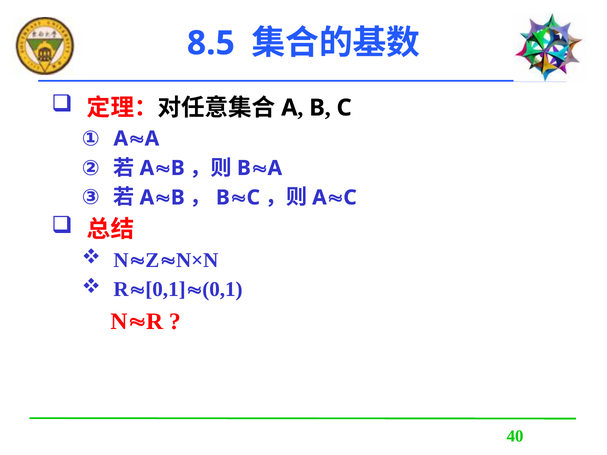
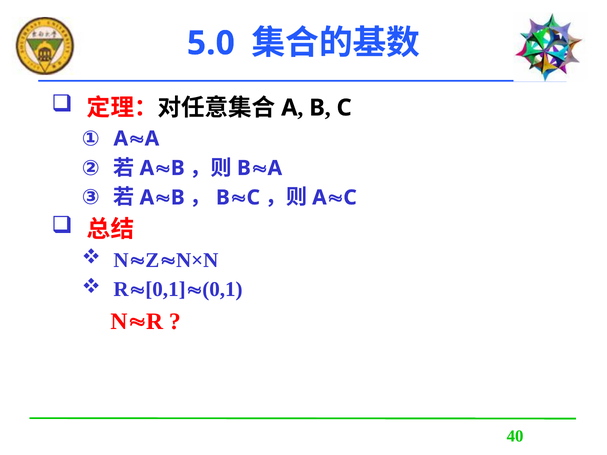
8.5: 8.5 -> 5.0
